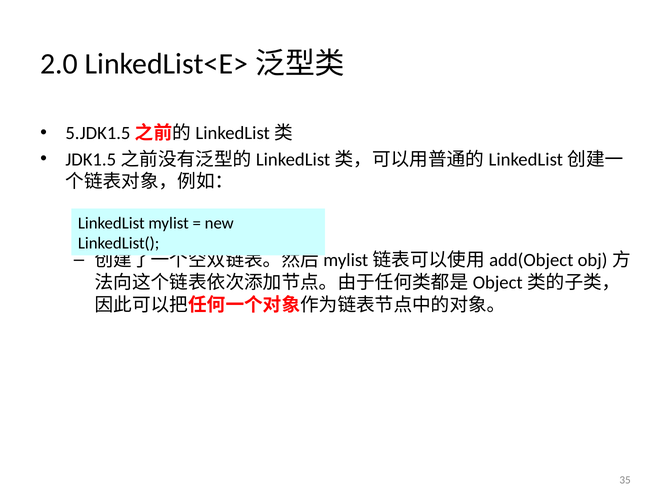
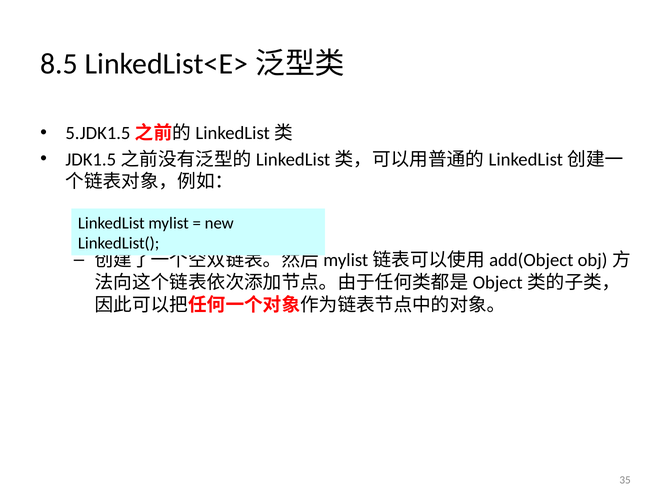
2.0: 2.0 -> 8.5
